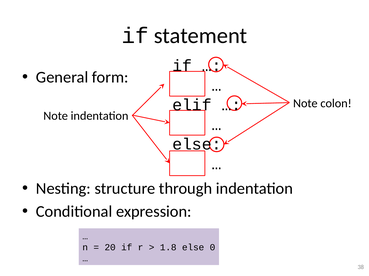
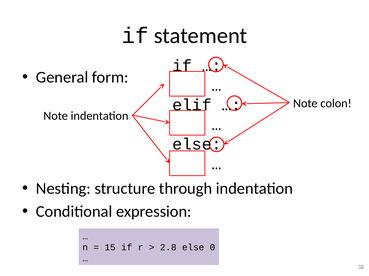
20: 20 -> 15
1.8: 1.8 -> 2.8
